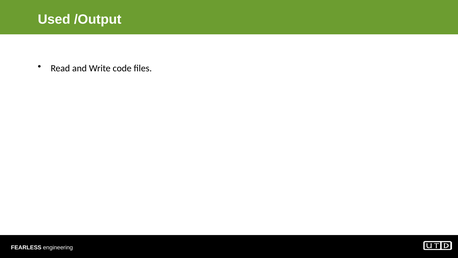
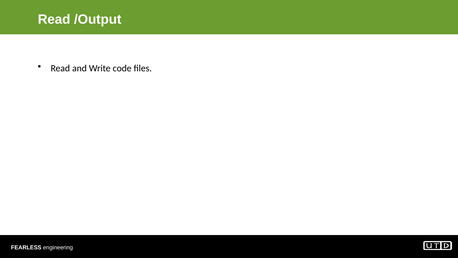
Used at (54, 20): Used -> Read
